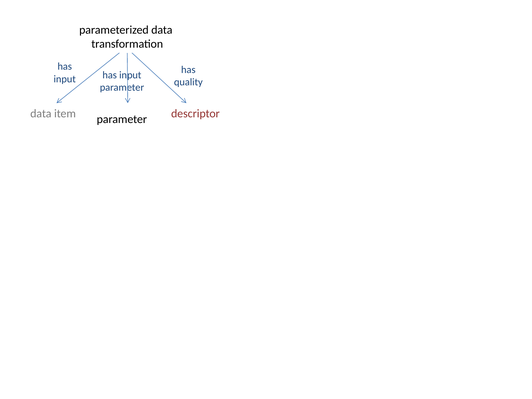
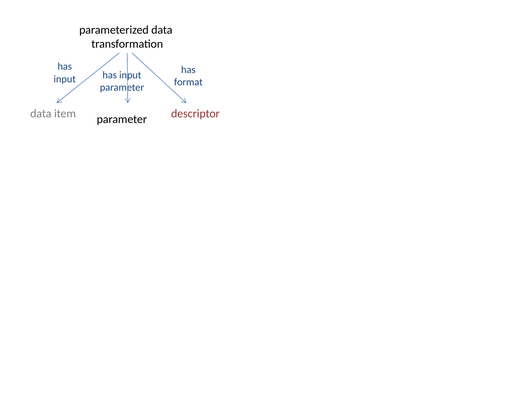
quality: quality -> format
